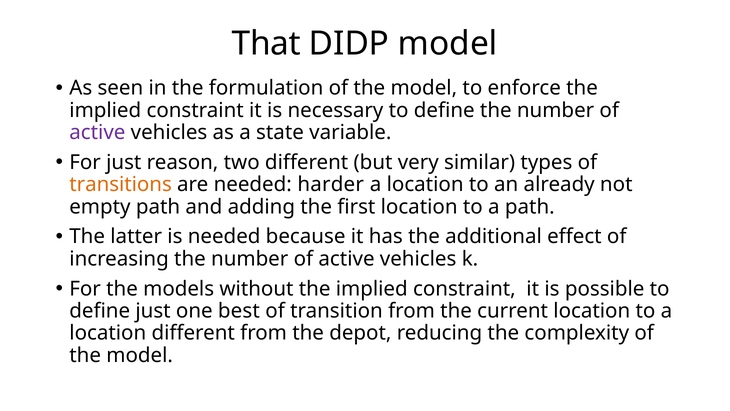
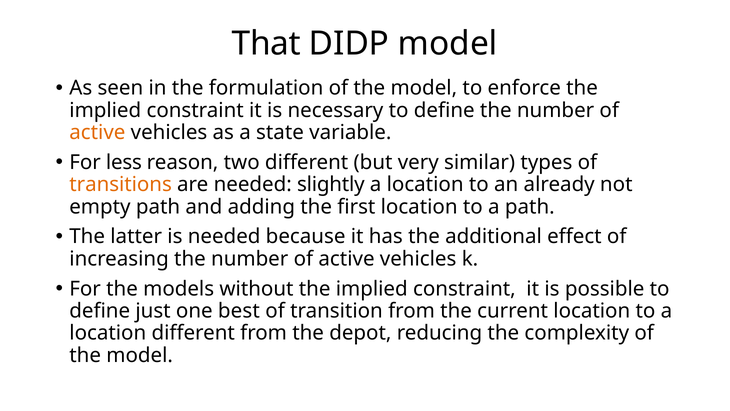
active at (97, 132) colour: purple -> orange
For just: just -> less
harder: harder -> slightly
